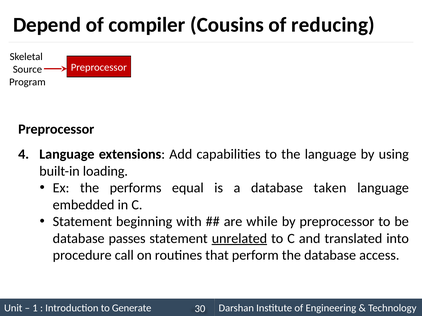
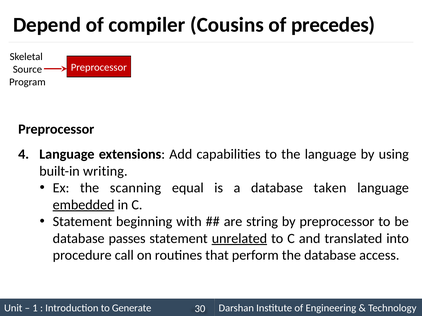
reducing: reducing -> precedes
loading: loading -> writing
performs: performs -> scanning
embedded underline: none -> present
while: while -> string
